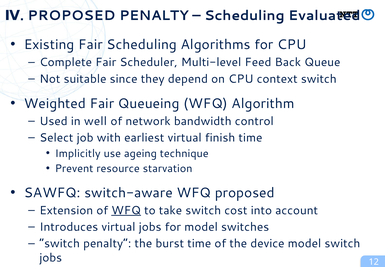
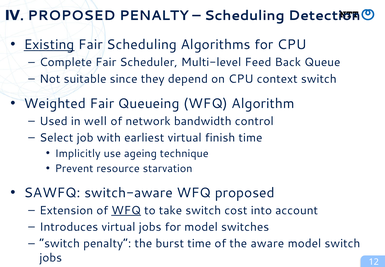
Evaluated: Evaluated -> Detection
Existing underline: none -> present
device: device -> aware
